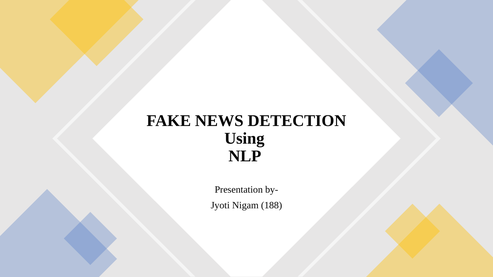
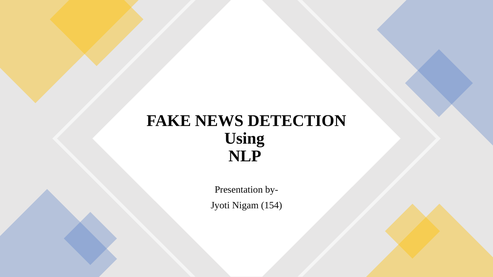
188: 188 -> 154
